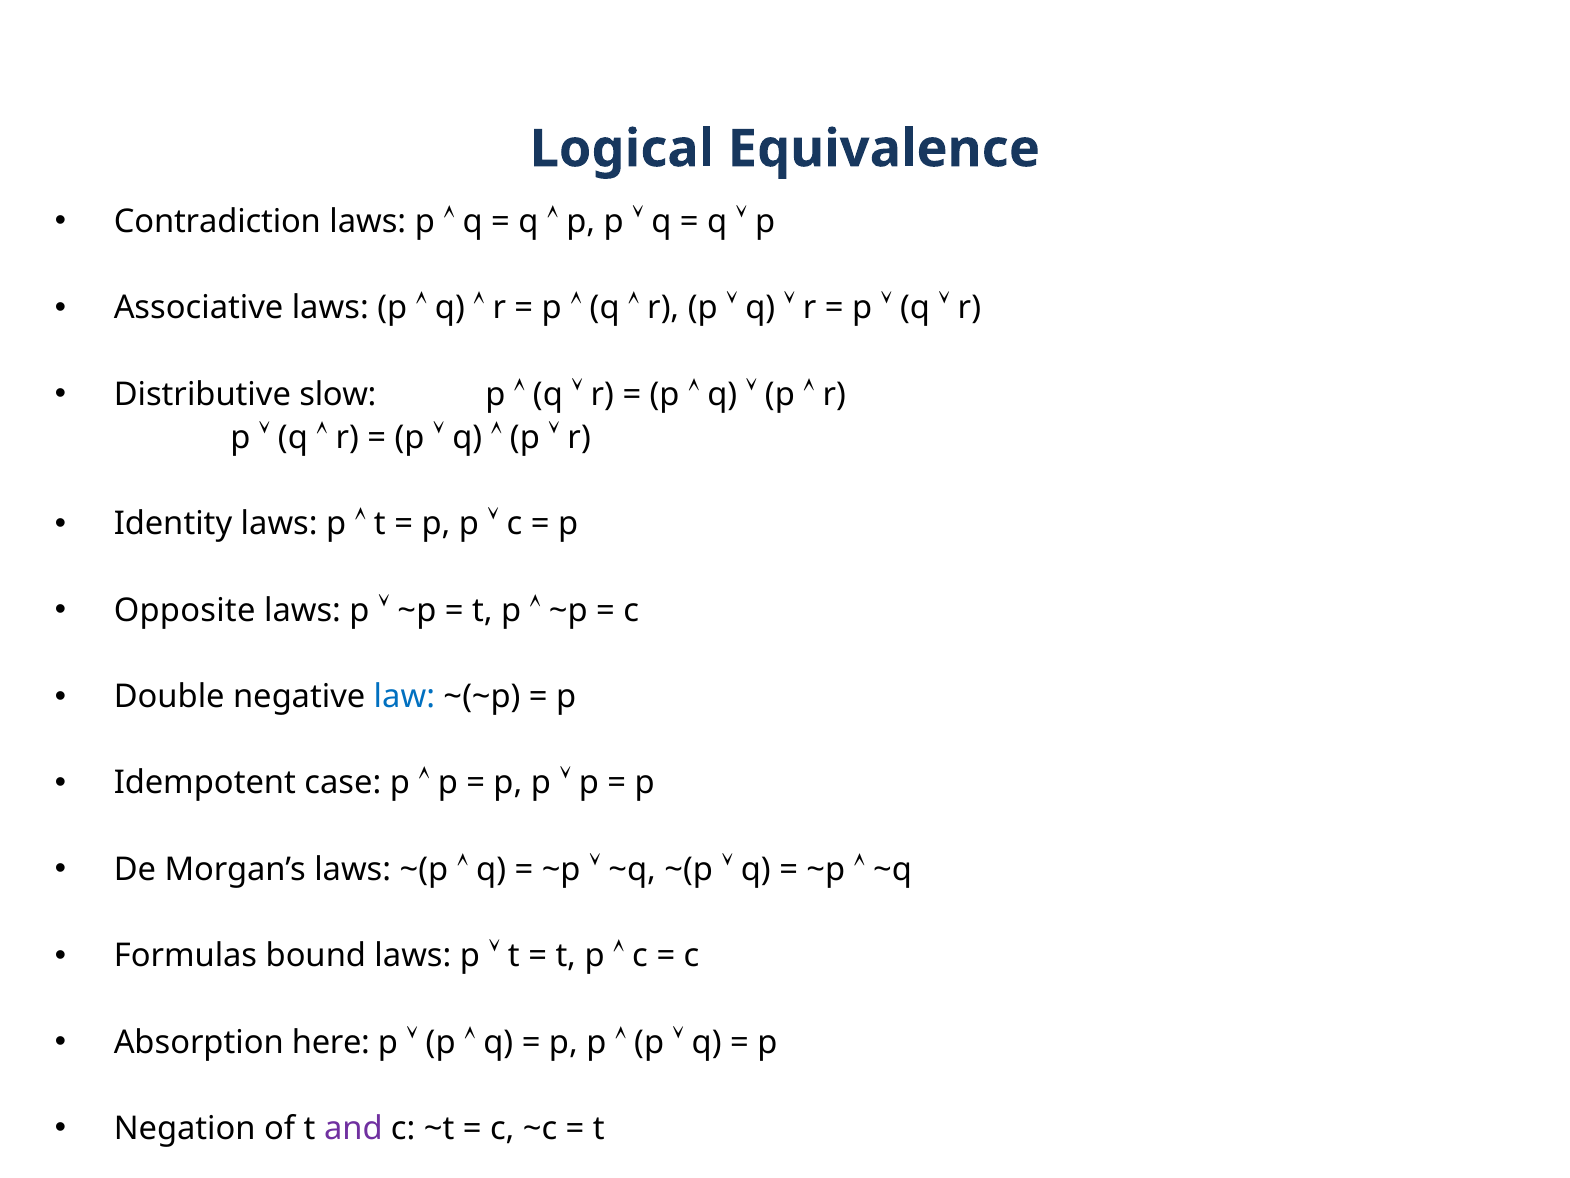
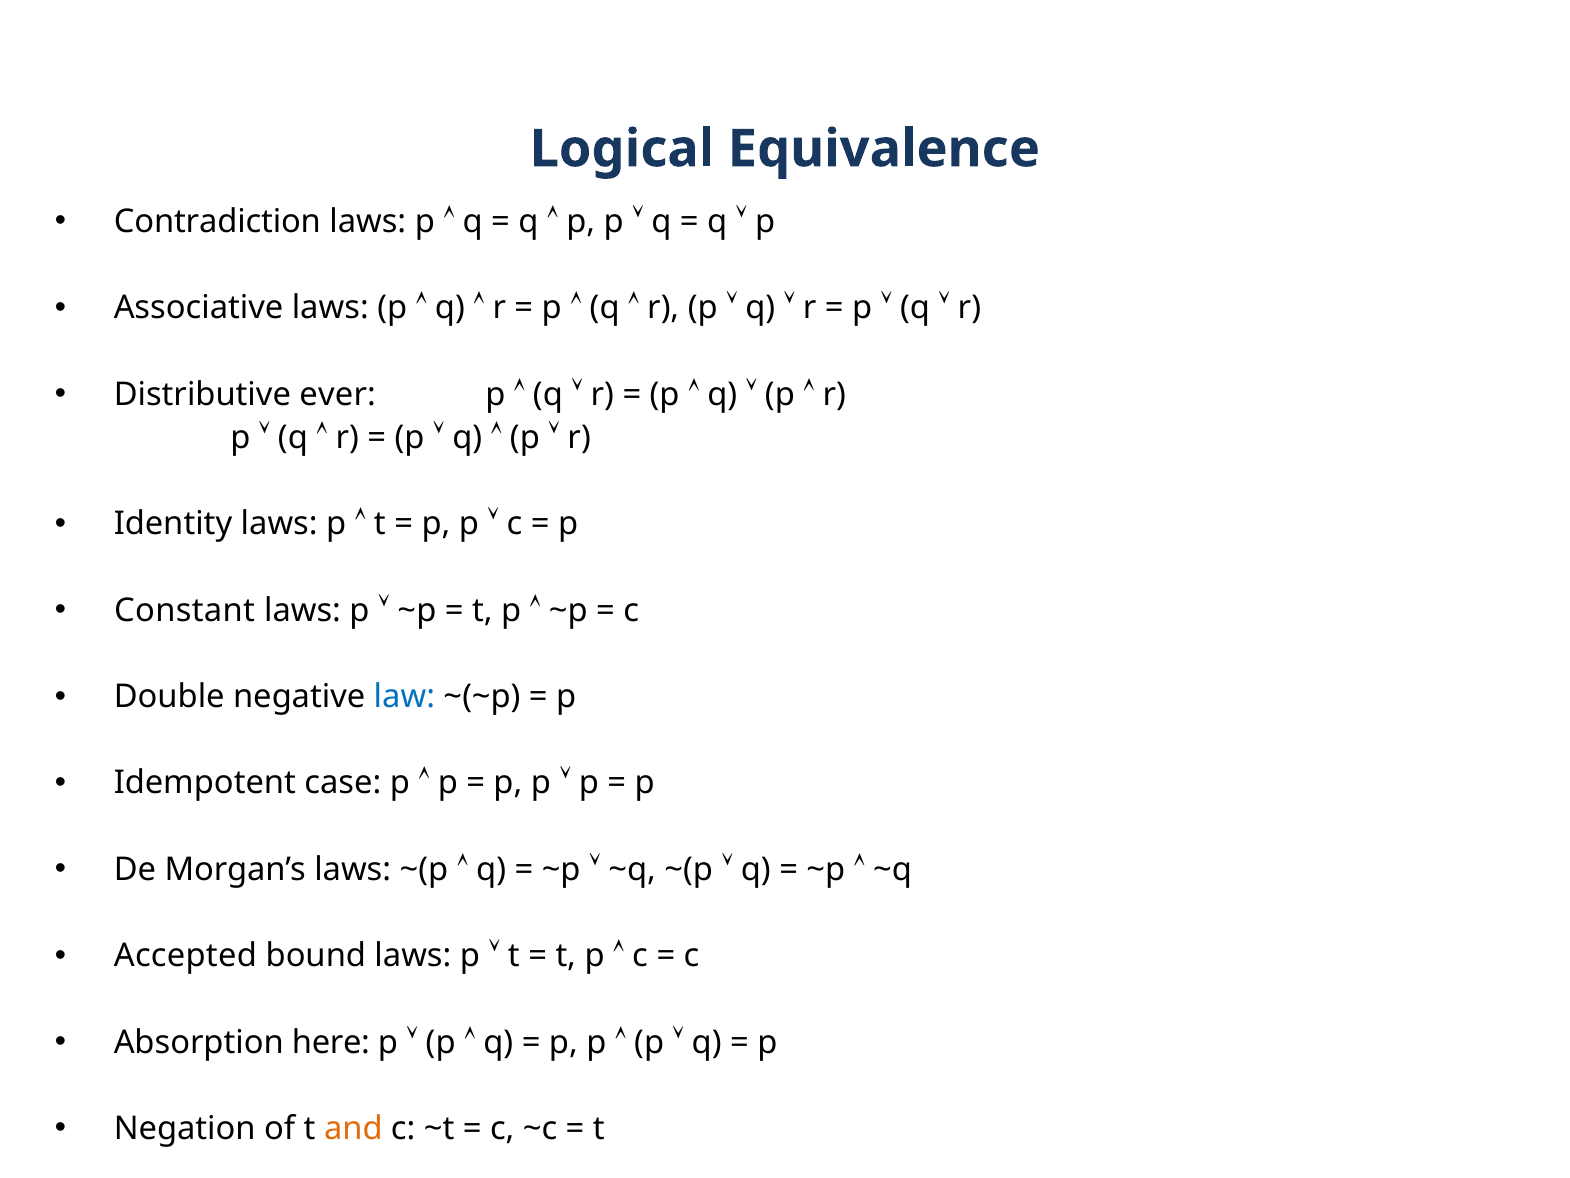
slow: slow -> ever
Opposite: Opposite -> Constant
Formulas: Formulas -> Accepted
and colour: purple -> orange
